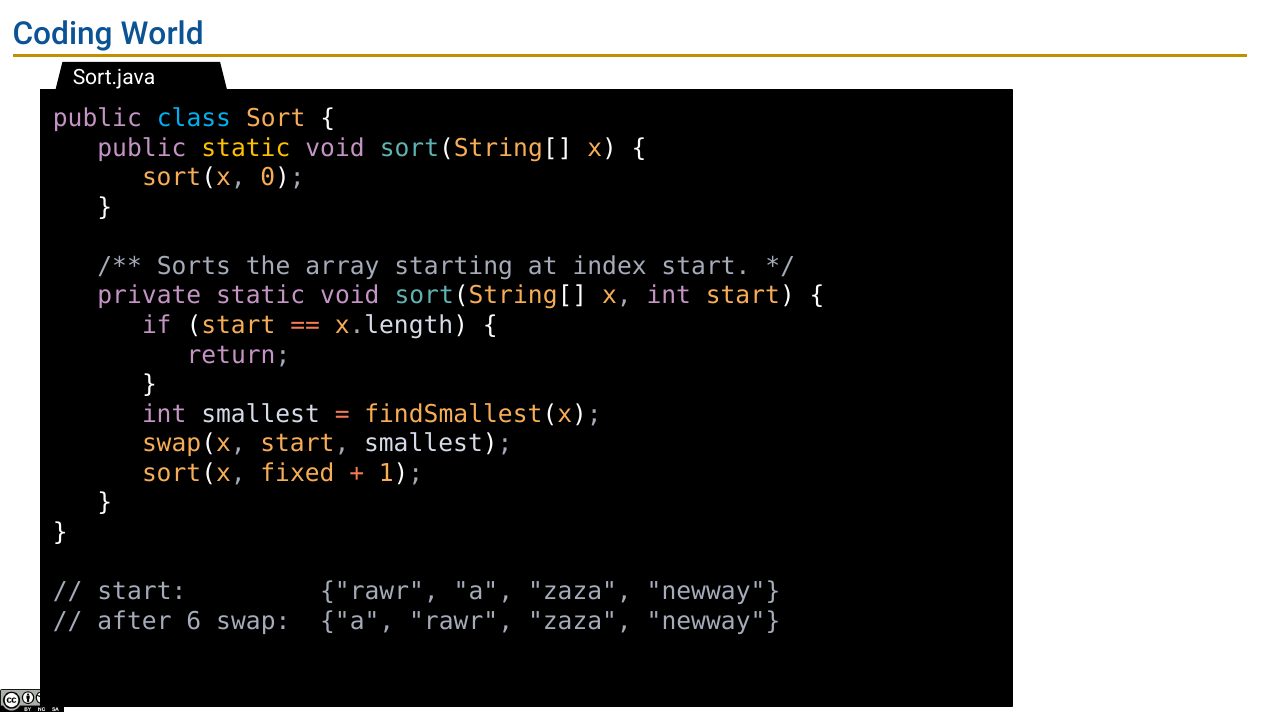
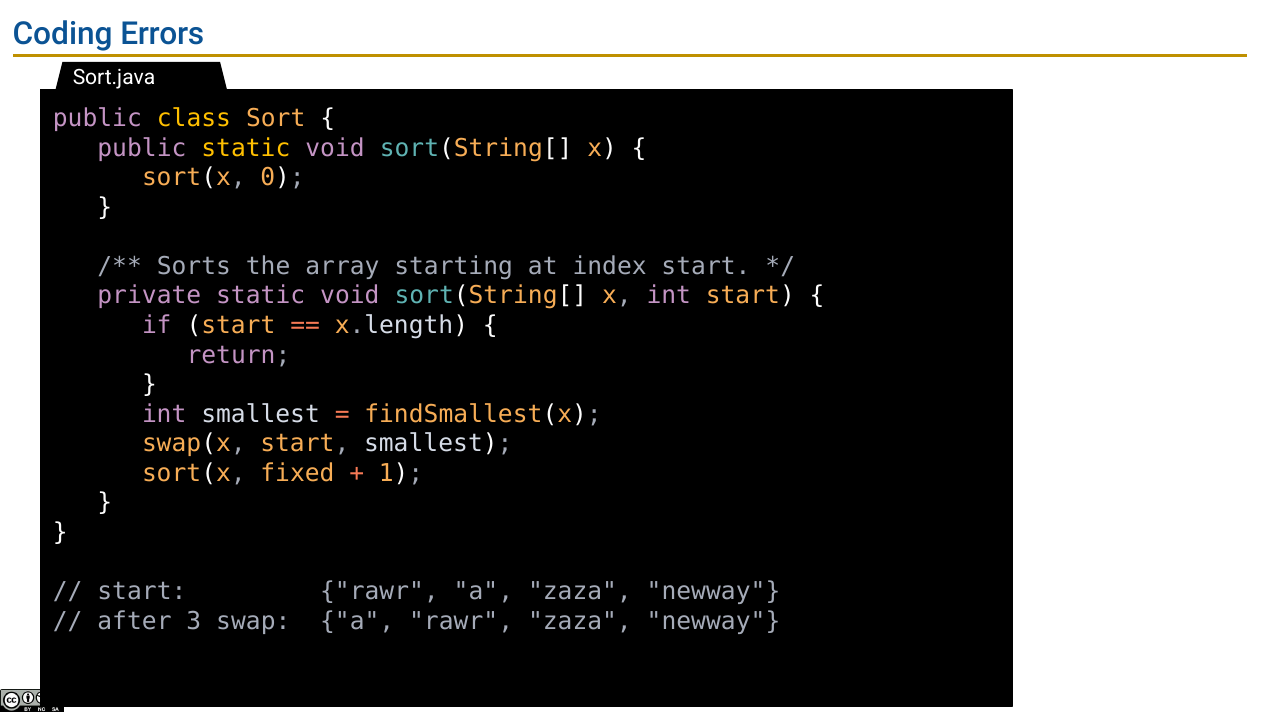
World: World -> Errors
class colour: light blue -> yellow
6: 6 -> 3
